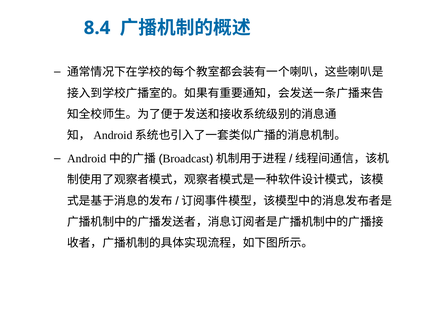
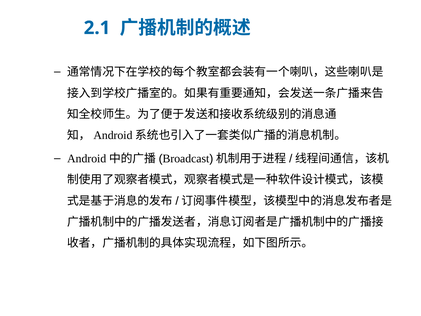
8.4: 8.4 -> 2.1
